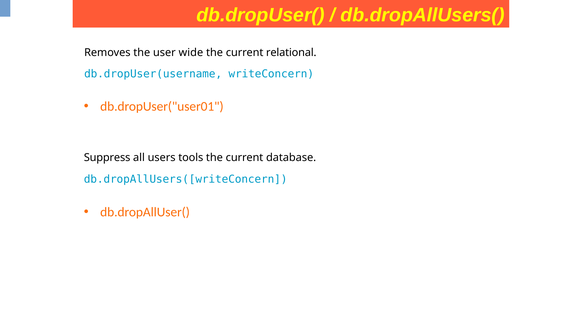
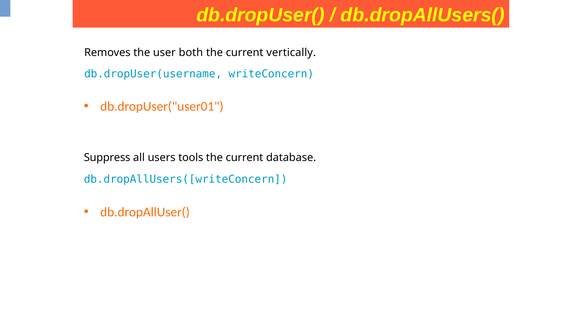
wide: wide -> both
relational: relational -> vertically
